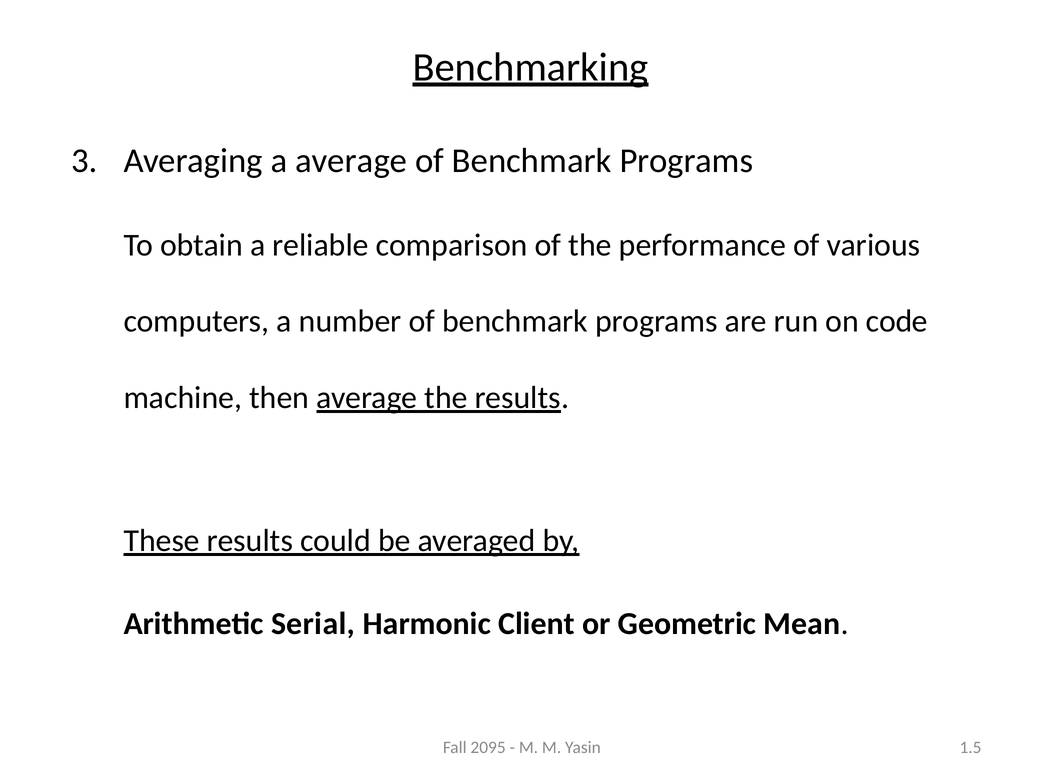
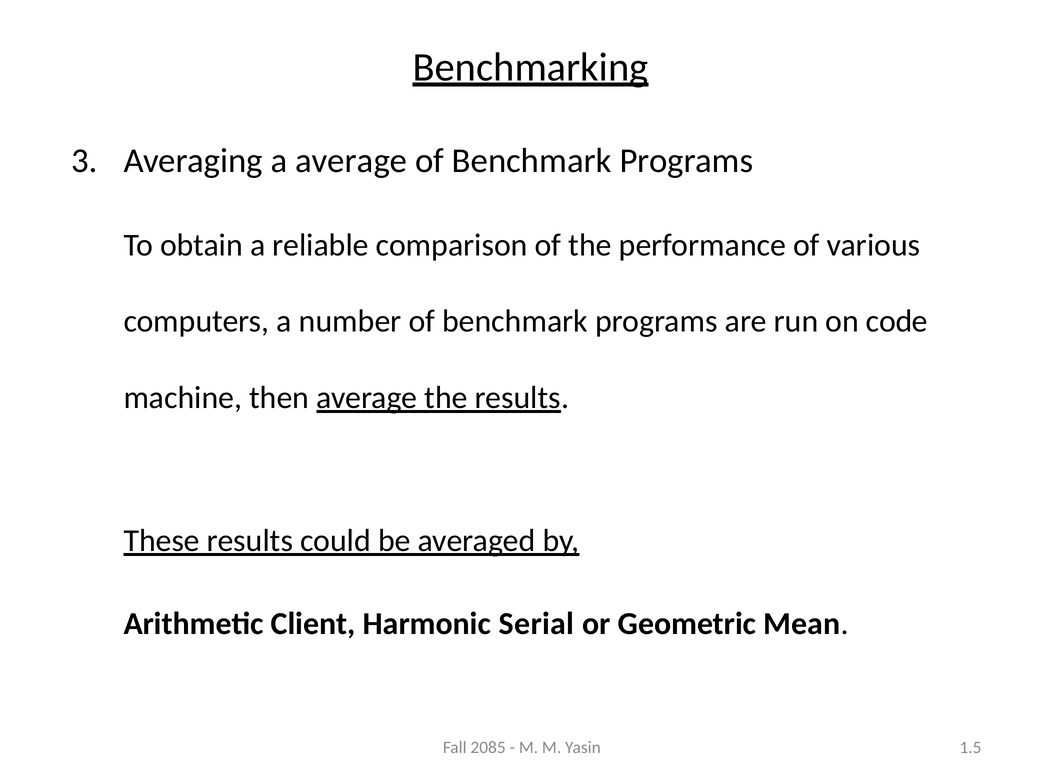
Serial: Serial -> Client
Client: Client -> Serial
2095: 2095 -> 2085
